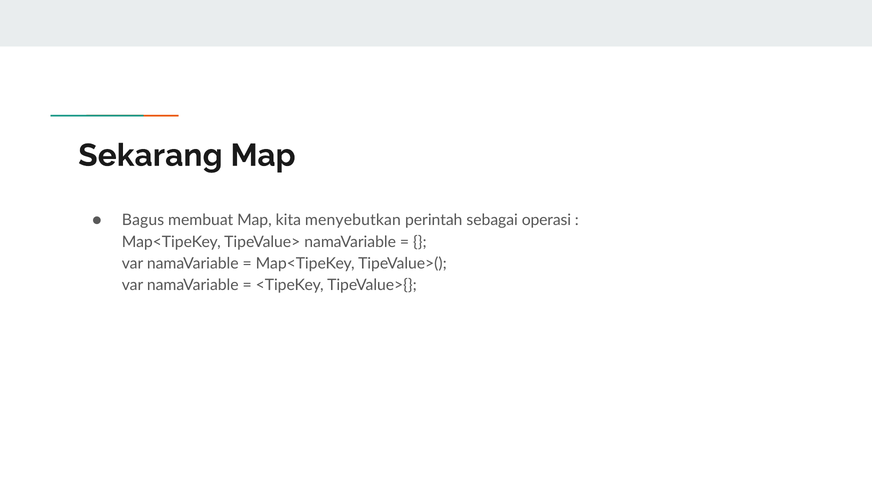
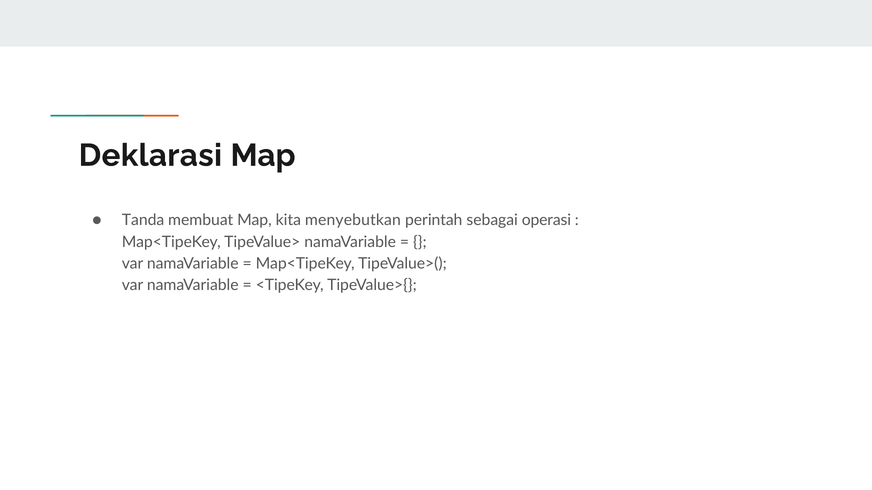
Sekarang: Sekarang -> Deklarasi
Bagus: Bagus -> Tanda
